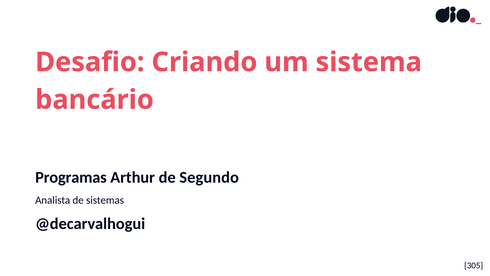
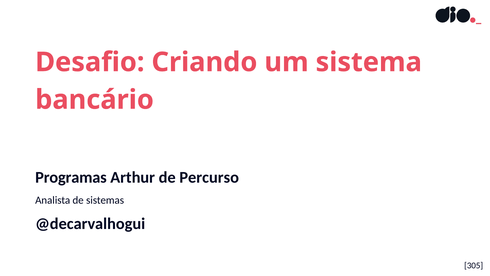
Segundo: Segundo -> Percurso
